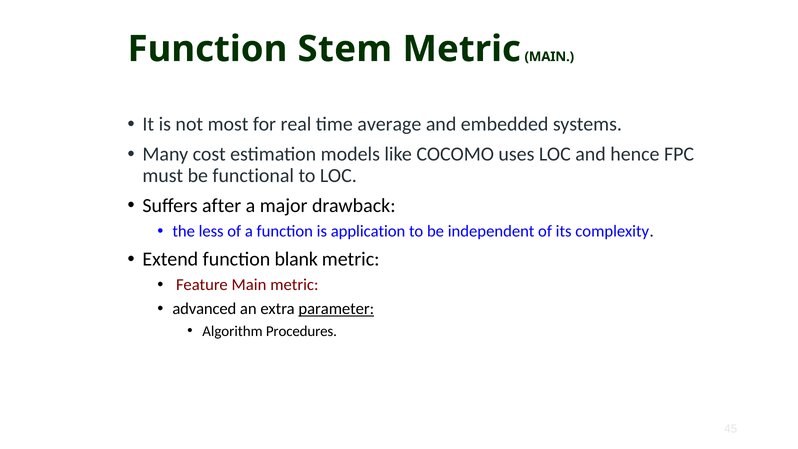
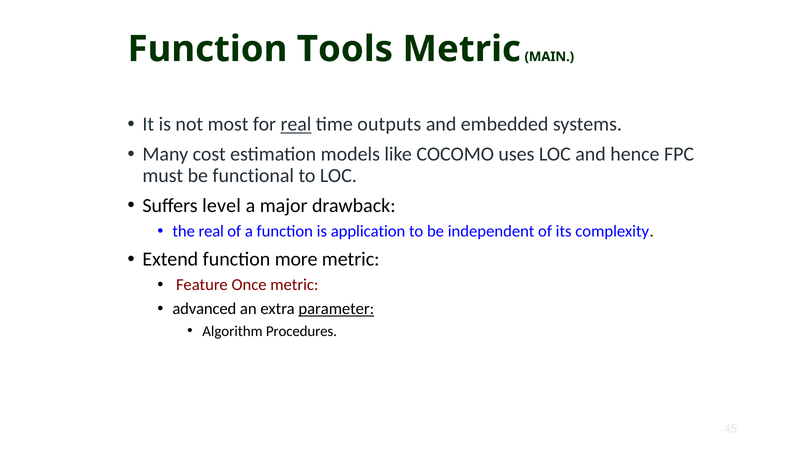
Stem: Stem -> Tools
real at (296, 124) underline: none -> present
average: average -> outputs
after: after -> level
the less: less -> real
blank: blank -> more
Feature Main: Main -> Once
